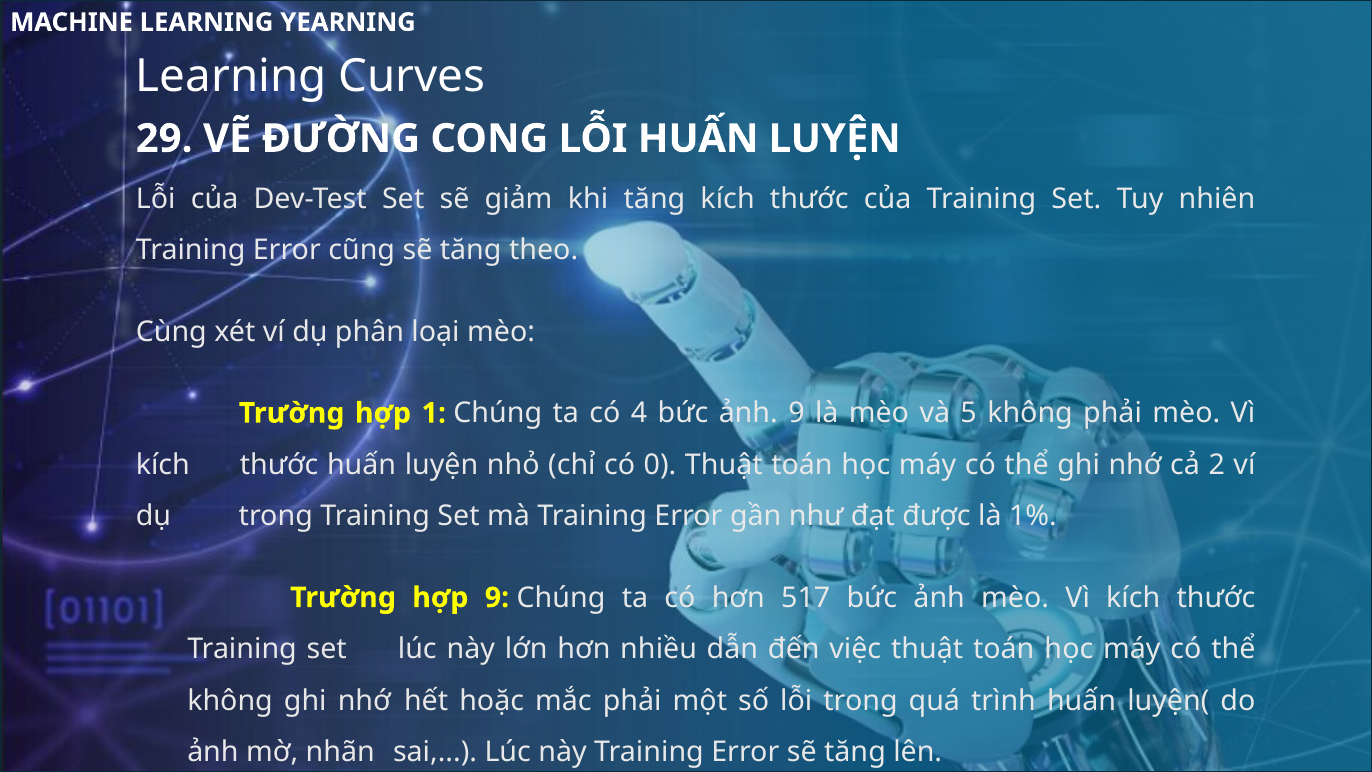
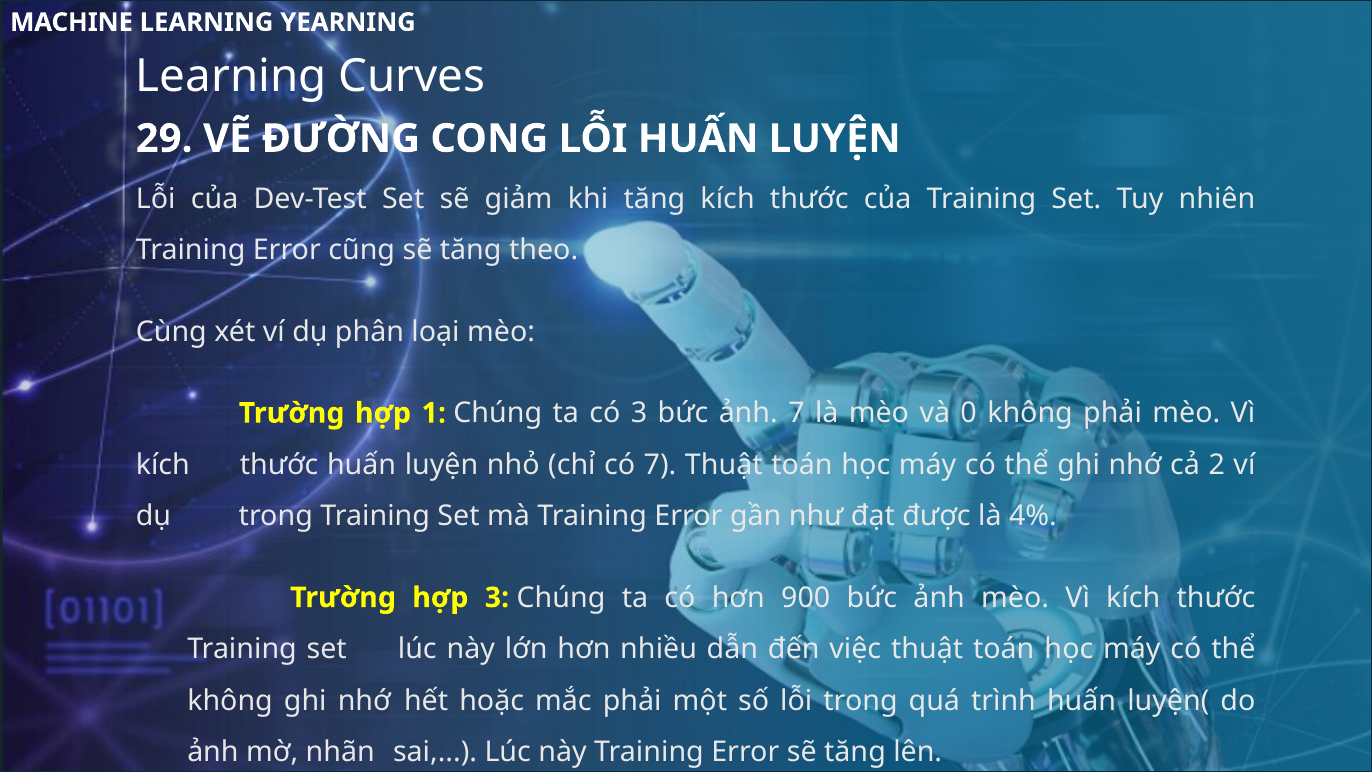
có 4: 4 -> 3
ảnh 9: 9 -> 7
5: 5 -> 0
có 0: 0 -> 7
1%: 1% -> 4%
hợp 9: 9 -> 3
517: 517 -> 900
